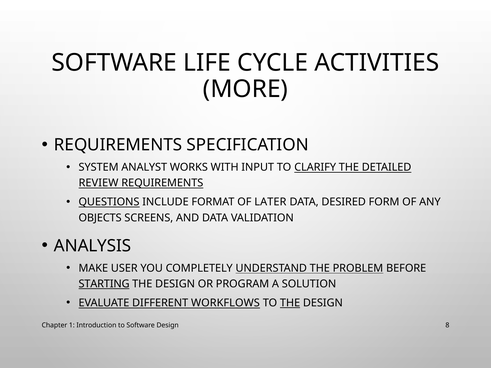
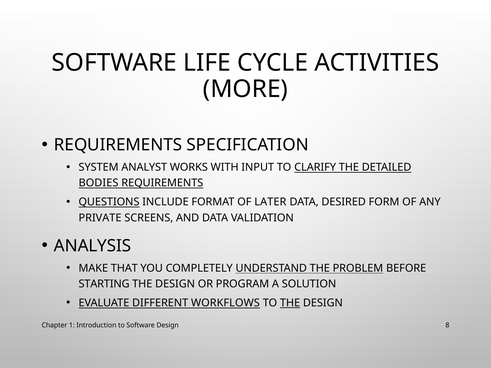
REVIEW: REVIEW -> BODIES
OBJECTS: OBJECTS -> PRIVATE
USER: USER -> THAT
STARTING underline: present -> none
